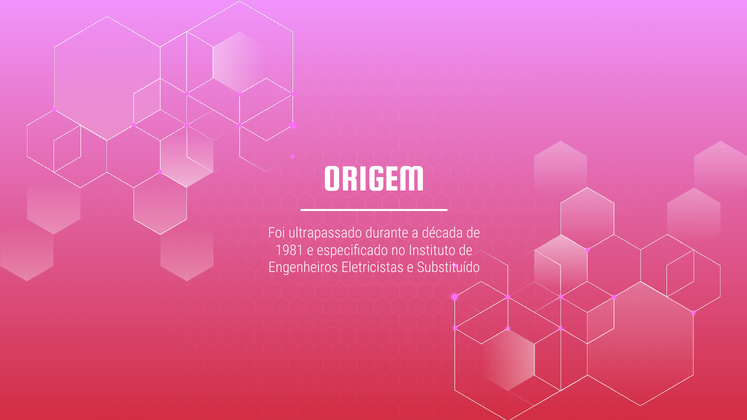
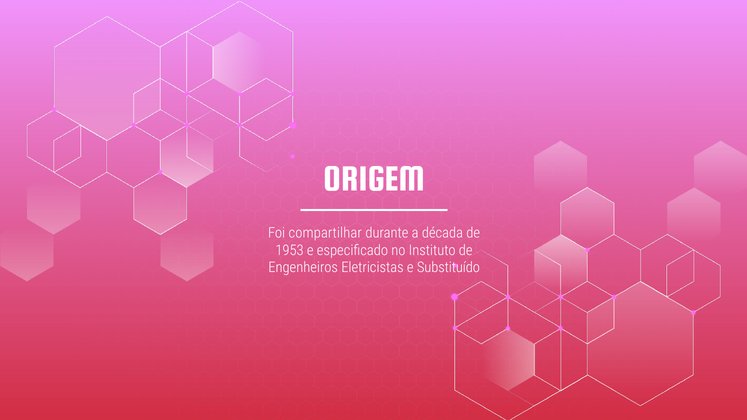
ultrapassado: ultrapassado -> compartilhar
1981: 1981 -> 1953
